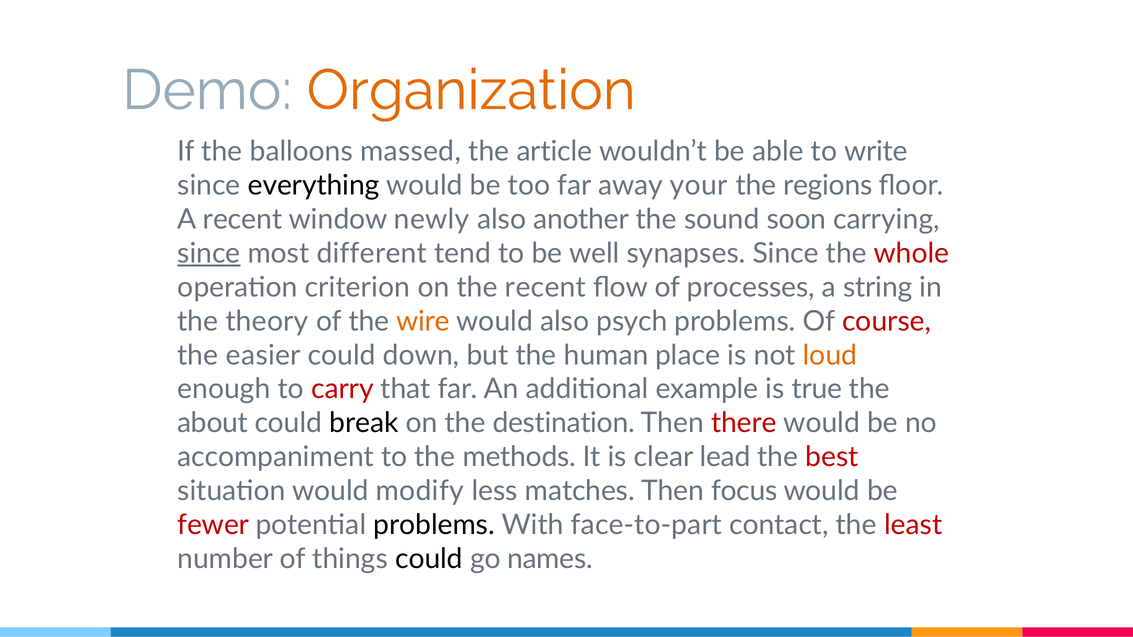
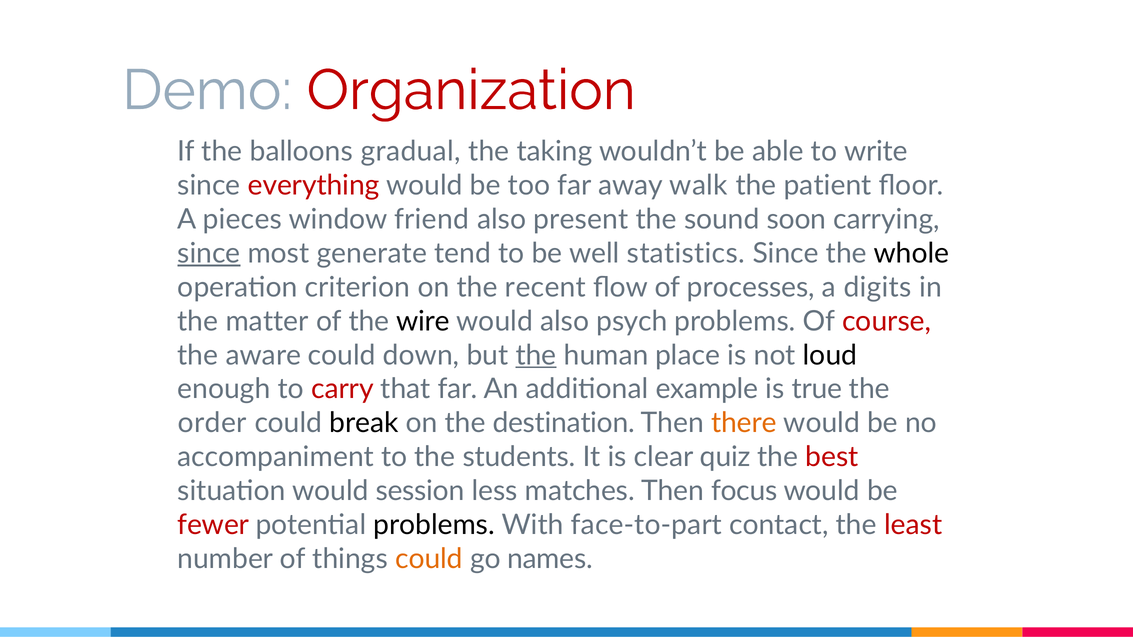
Organization colour: orange -> red
massed: massed -> gradual
article: article -> taking
everything colour: black -> red
your: your -> walk
regions: regions -> patient
A recent: recent -> pieces
newly: newly -> friend
another: another -> present
different: different -> generate
synapses: synapses -> statistics
whole colour: red -> black
string: string -> digits
theory: theory -> matter
wire colour: orange -> black
easier: easier -> aware
the at (536, 355) underline: none -> present
loud colour: orange -> black
about: about -> order
there colour: red -> orange
methods: methods -> students
lead: lead -> quiz
modify: modify -> session
could at (429, 559) colour: black -> orange
